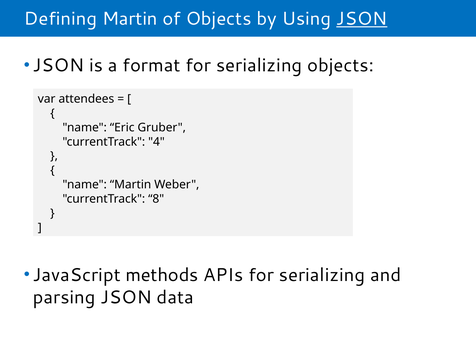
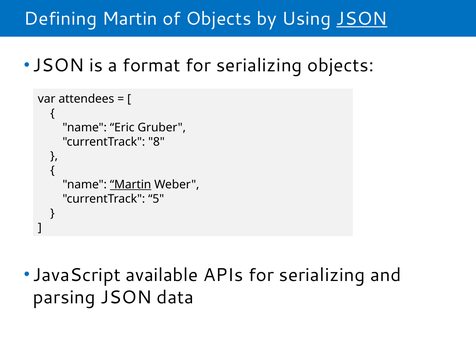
4: 4 -> 8
Martin at (131, 185) underline: none -> present
8: 8 -> 5
methods: methods -> available
